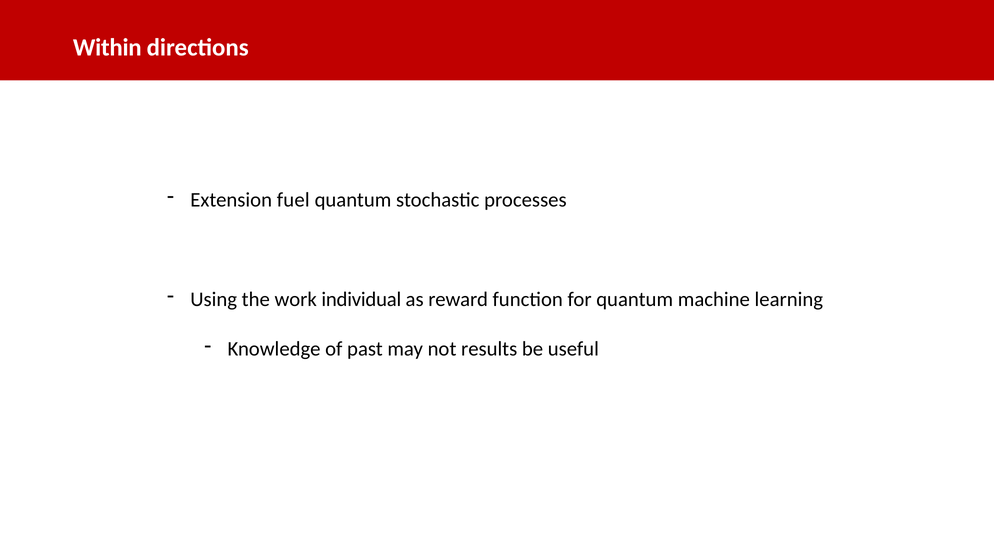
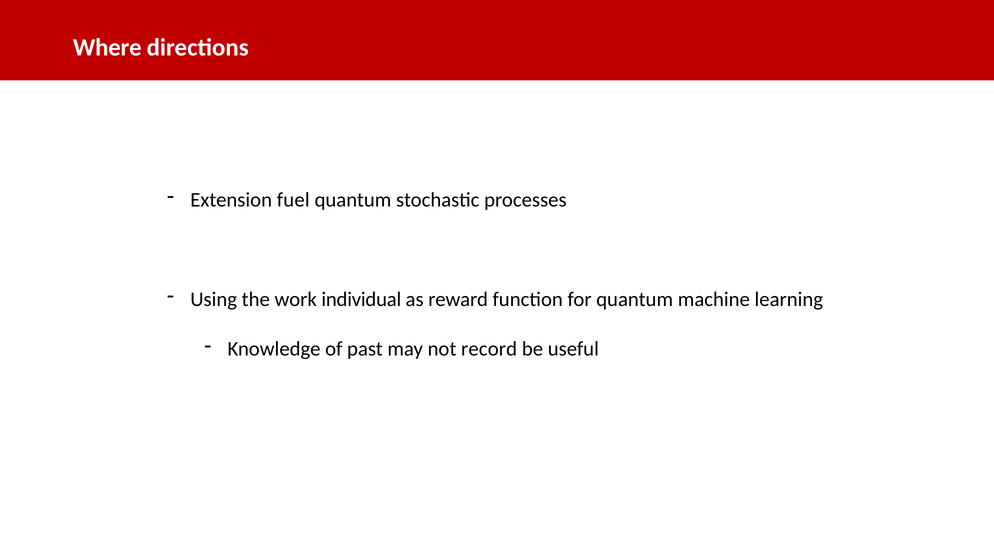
Within: Within -> Where
results: results -> record
